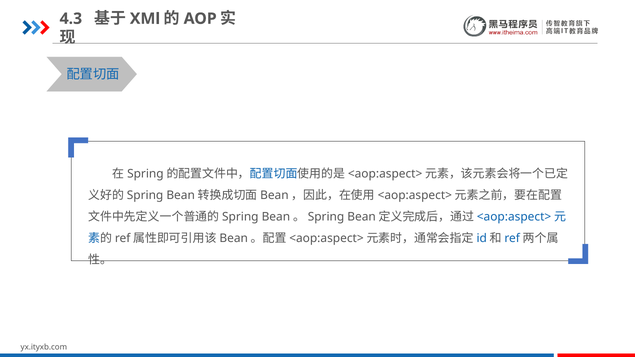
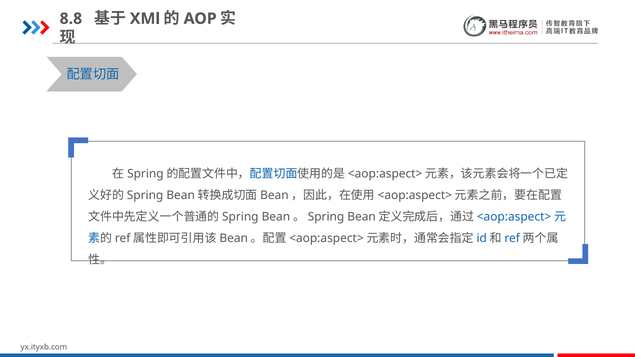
4.3: 4.3 -> 8.8
